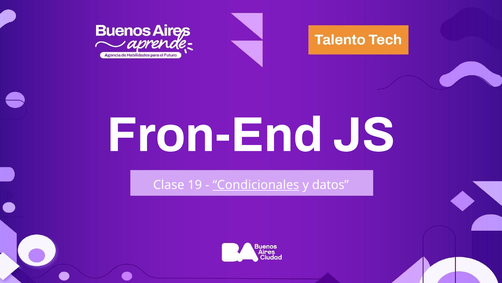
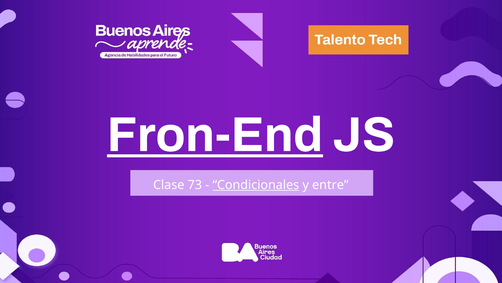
Fron-End underline: none -> present
19: 19 -> 73
datos: datos -> entre
